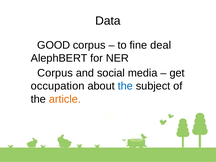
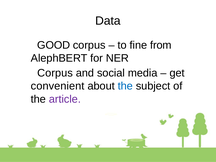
deal: deal -> from
occupation: occupation -> convenient
article colour: orange -> purple
